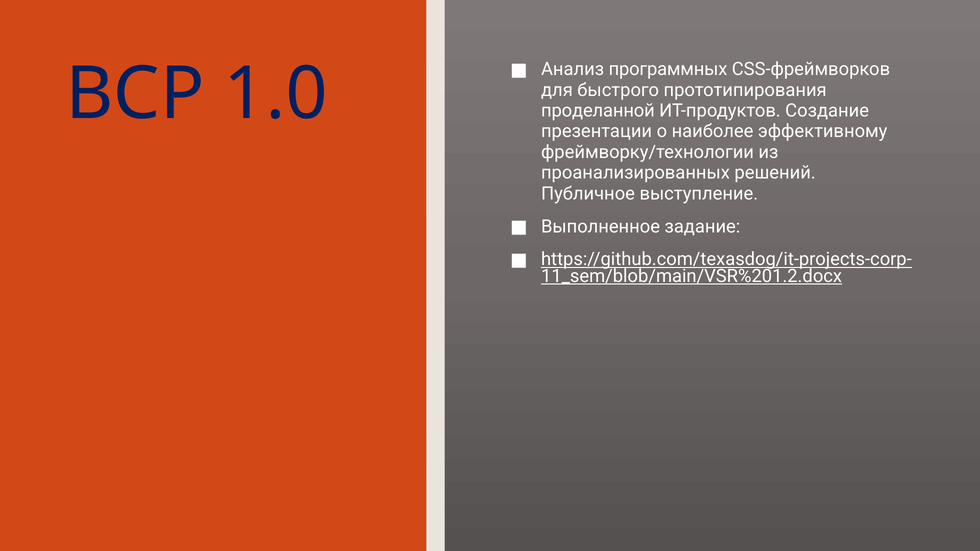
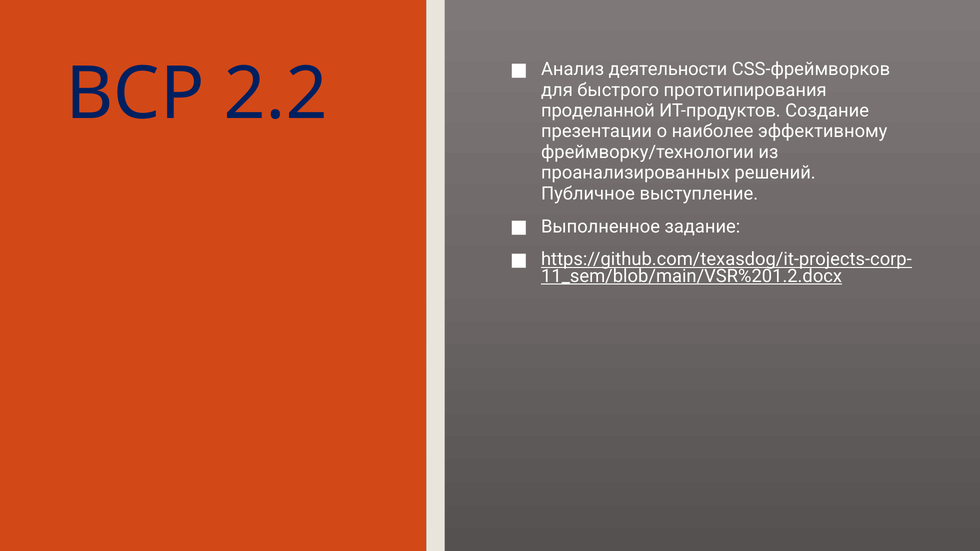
программных: программных -> деятельности
1.0: 1.0 -> 2.2
